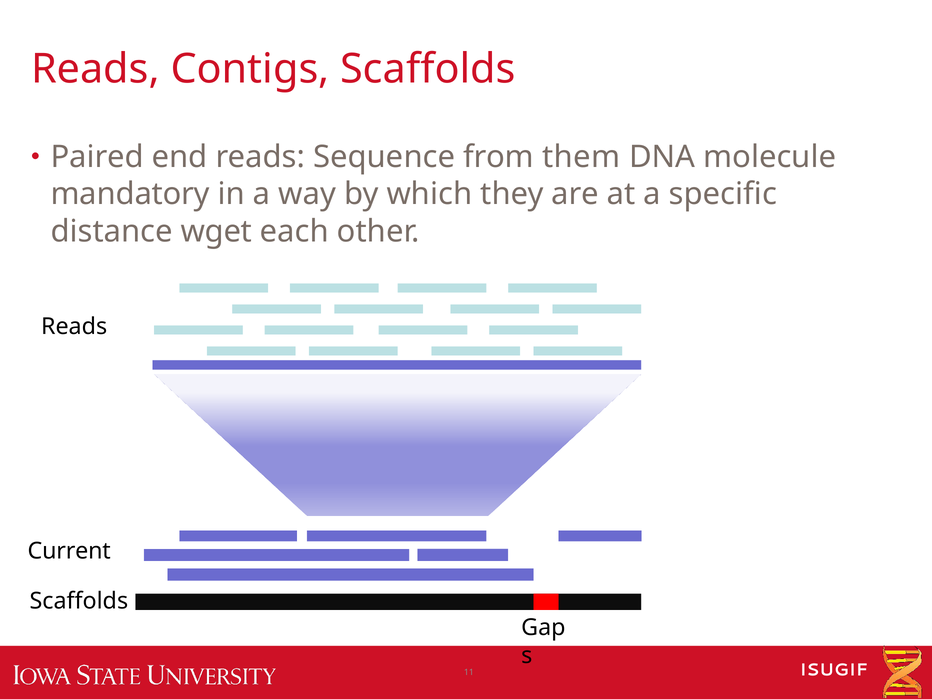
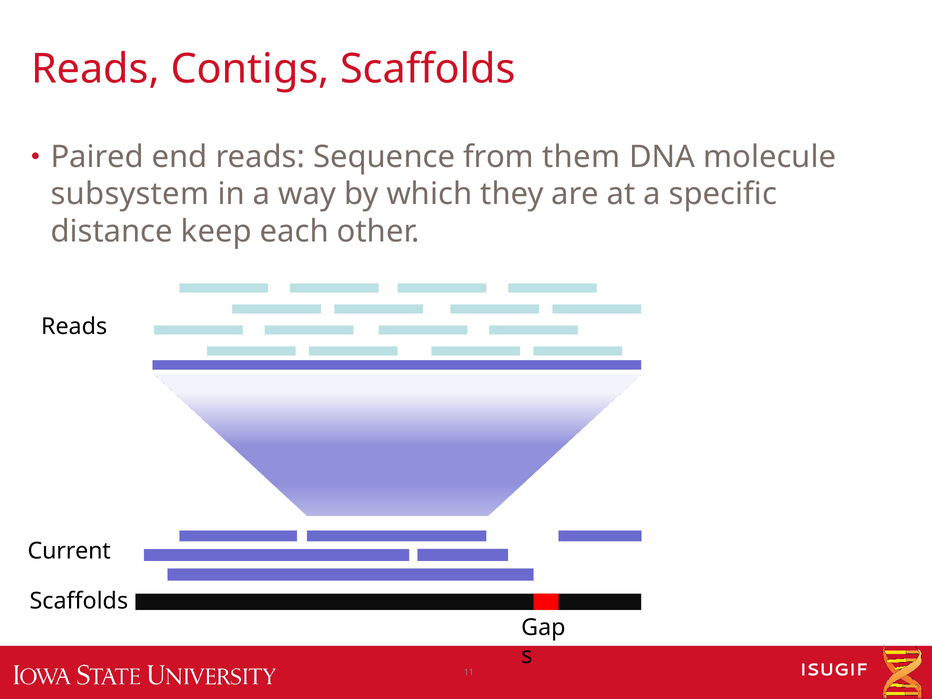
mandatory: mandatory -> subsystem
wget: wget -> keep
